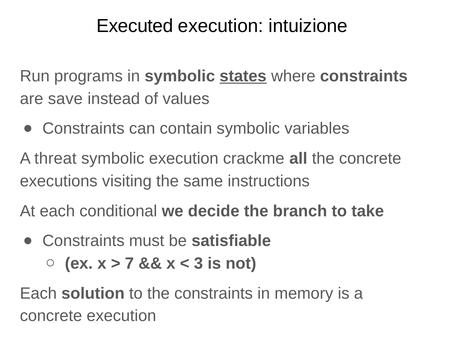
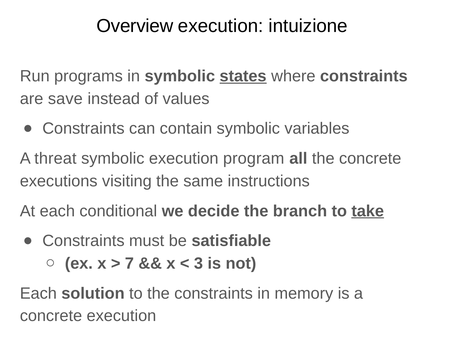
Executed: Executed -> Overview
crackme: crackme -> program
take underline: none -> present
